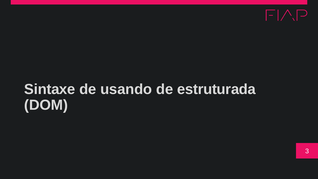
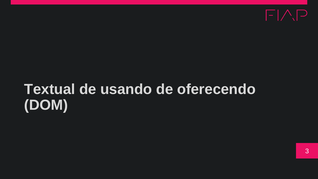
Sintaxe: Sintaxe -> Textual
estruturada: estruturada -> oferecendo
